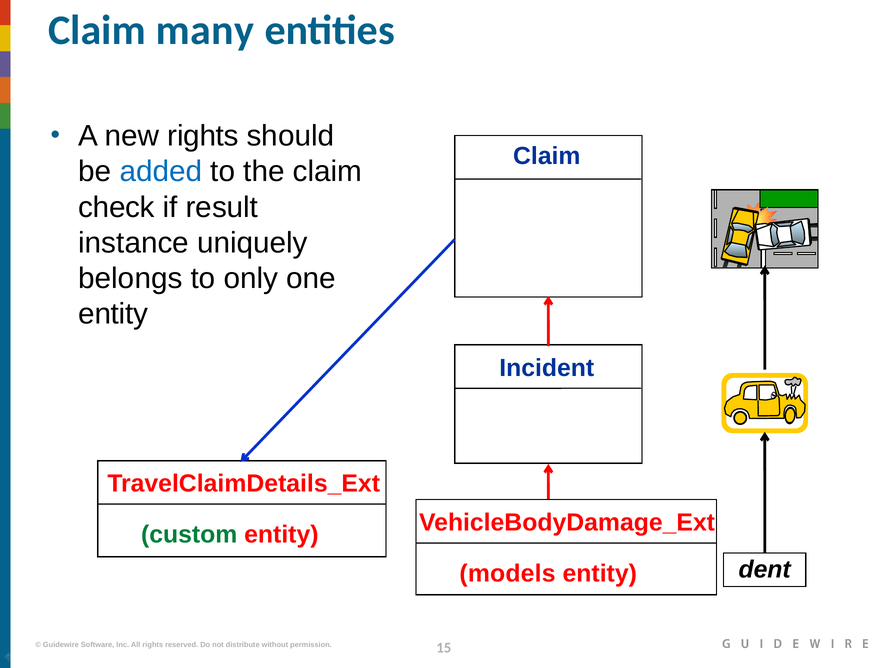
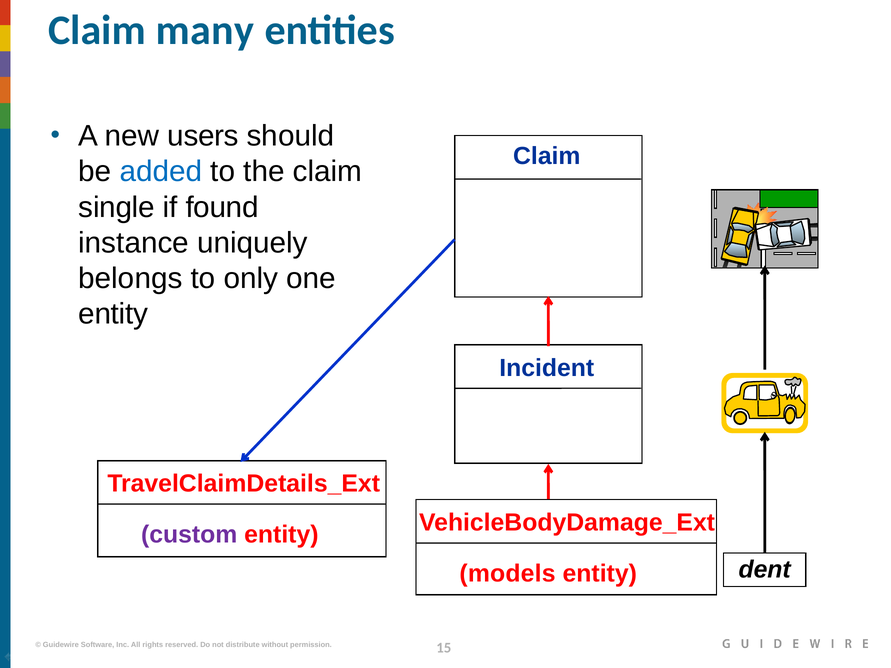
new rights: rights -> users
check: check -> single
result: result -> found
custom colour: green -> purple
